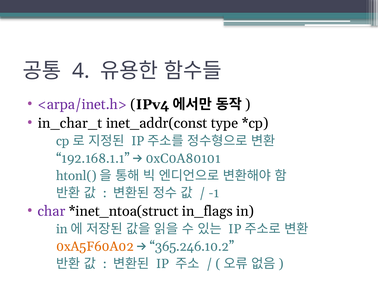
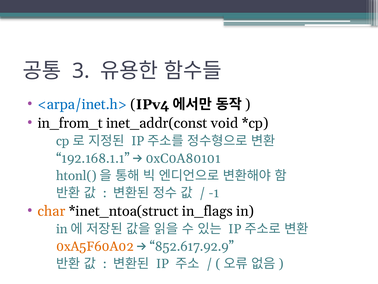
4: 4 -> 3
<arpa/inet.h> colour: purple -> blue
in_char_t: in_char_t -> in_from_t
type: type -> void
char colour: purple -> orange
365.246.10.2: 365.246.10.2 -> 852.617.92.9
